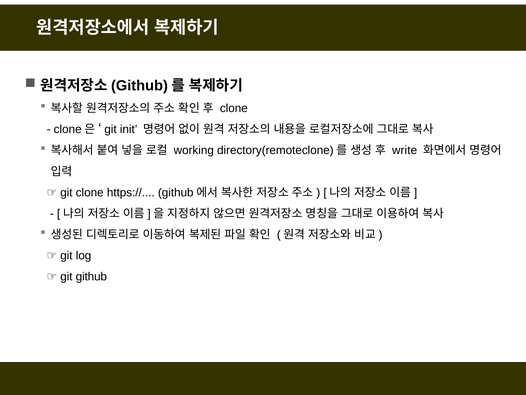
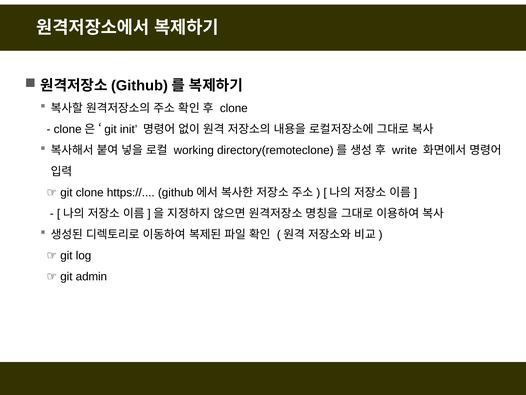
git github: github -> admin
